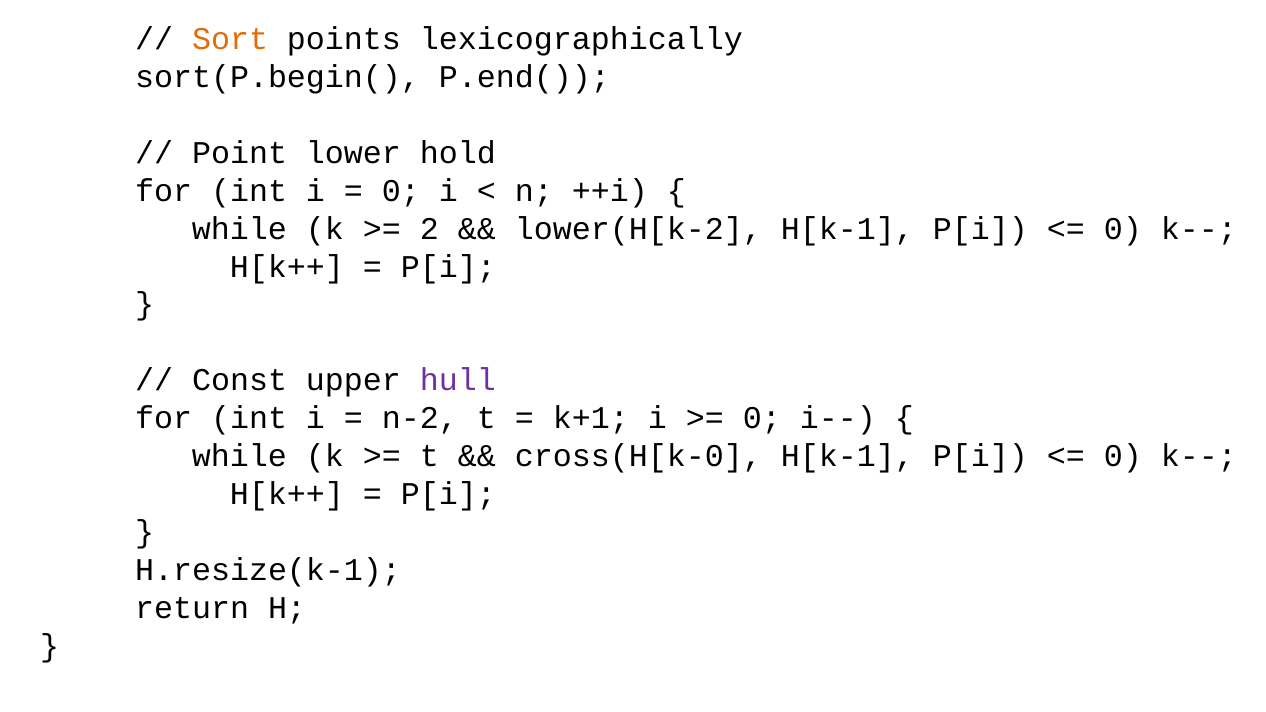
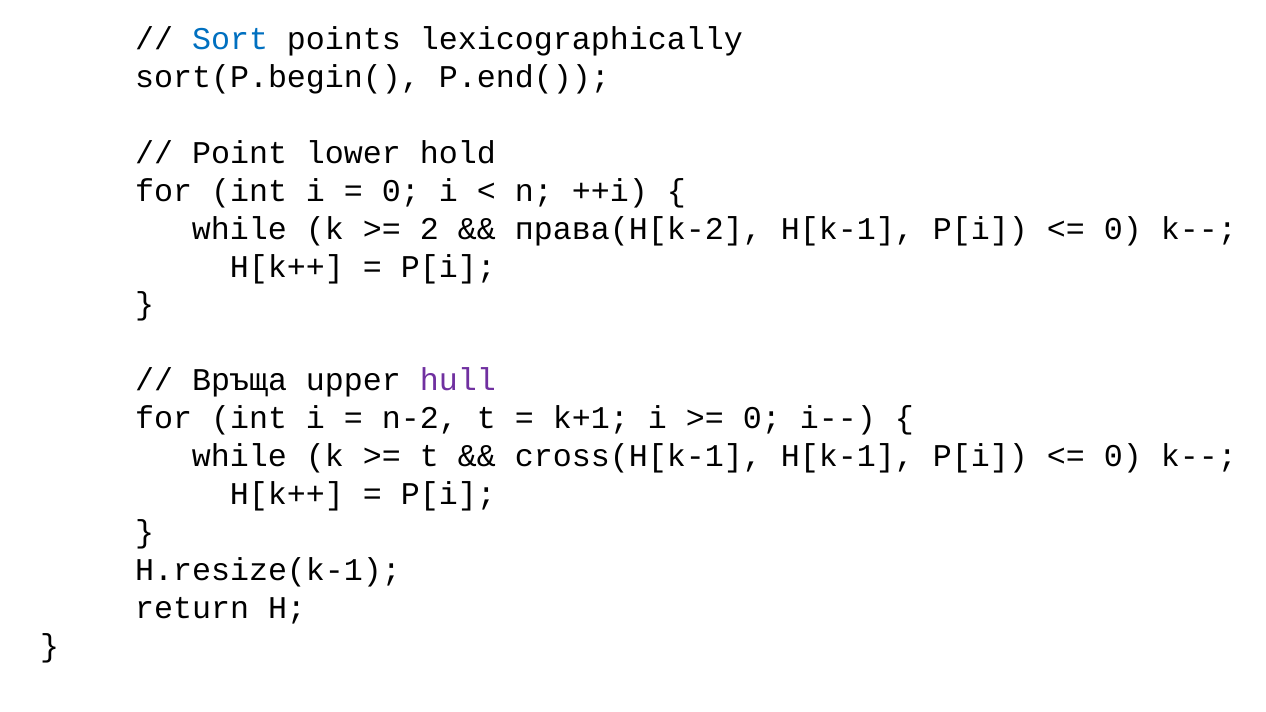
Sort colour: orange -> blue
lower(H[k-2: lower(H[k-2 -> права(H[k-2
Const: Const -> Връща
cross(H[k-0: cross(H[k-0 -> cross(H[k-1
